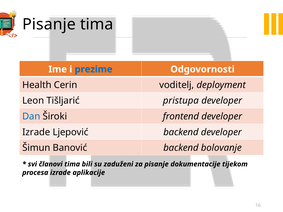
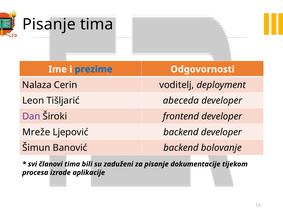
Health: Health -> Nalaza
pristupa: pristupa -> abeceda
Dan colour: blue -> purple
Izrade at (36, 132): Izrade -> Mreže
